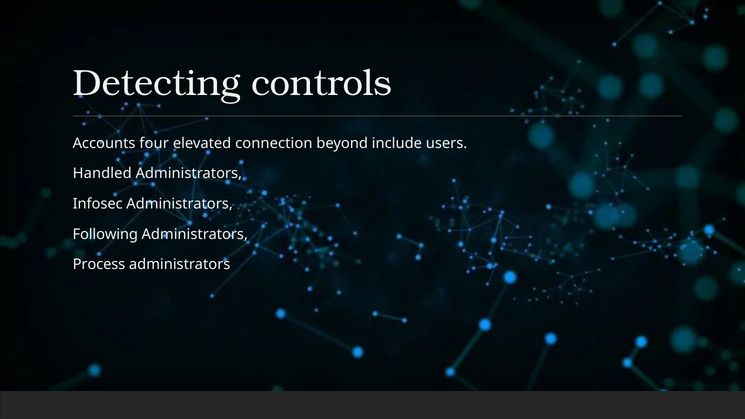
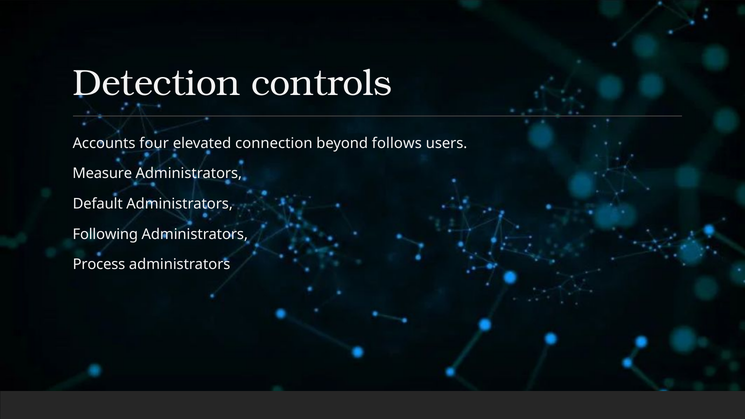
Detecting: Detecting -> Detection
include: include -> follows
Handled: Handled -> Measure
Infosec: Infosec -> Default
